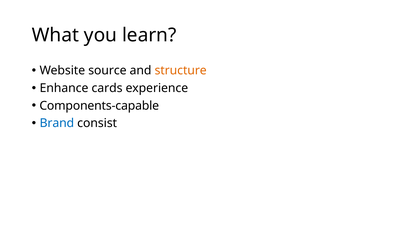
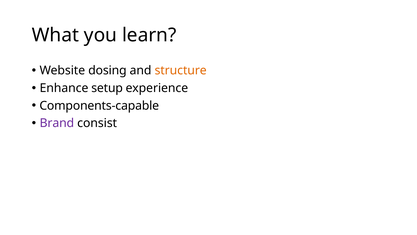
source: source -> dosing
cards: cards -> setup
Brand colour: blue -> purple
